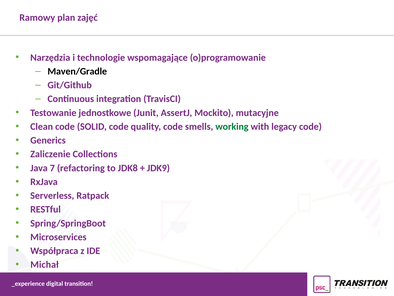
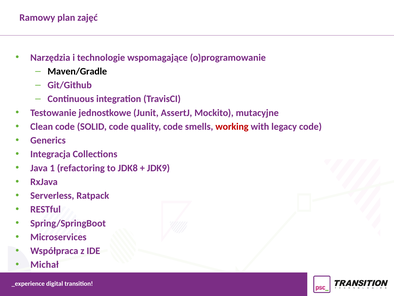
working colour: green -> red
Zaliczenie: Zaliczenie -> Integracja
7: 7 -> 1
